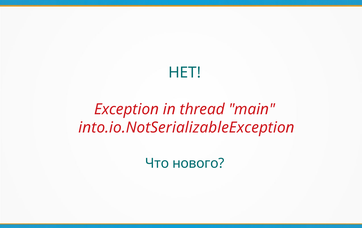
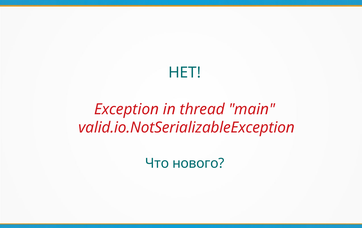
into.io.NotSerializableException: into.io.NotSerializableException -> valid.io.NotSerializableException
